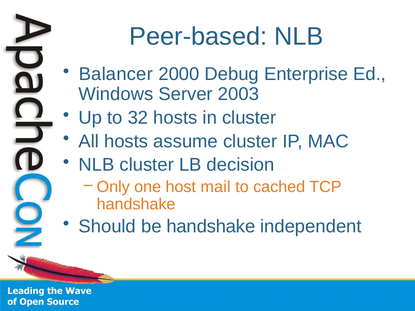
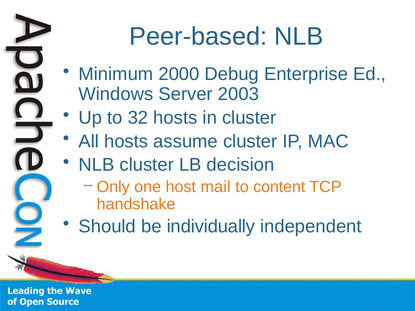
Balancer: Balancer -> Minimum
cached: cached -> content
be handshake: handshake -> individually
